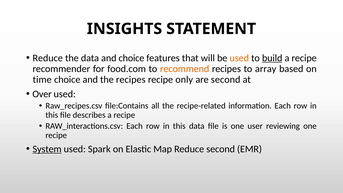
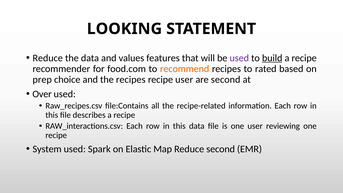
INSIGHTS: INSIGHTS -> LOOKING
and choice: choice -> values
used at (239, 58) colour: orange -> purple
array: array -> rated
time: time -> prep
recipe only: only -> user
System underline: present -> none
